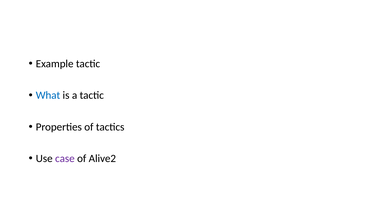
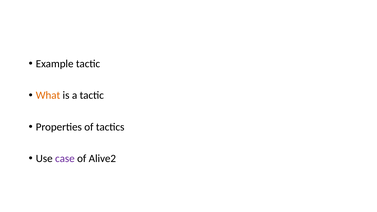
What colour: blue -> orange
